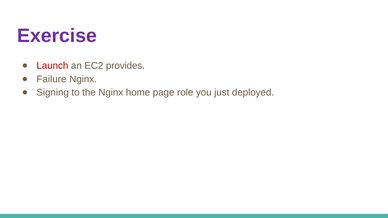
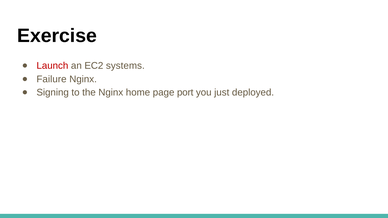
Exercise colour: purple -> black
provides: provides -> systems
role: role -> port
